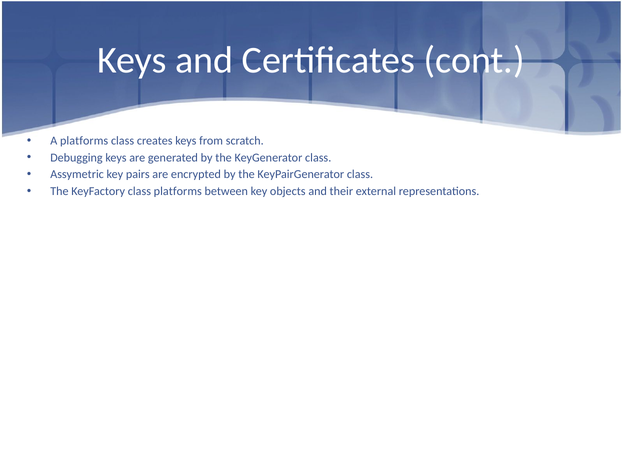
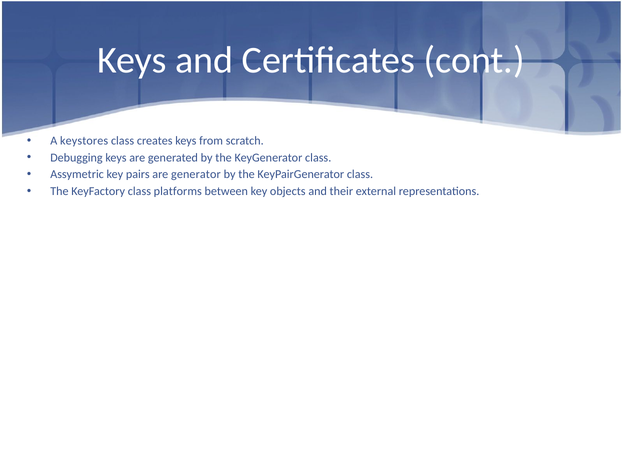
A platforms: platforms -> keystores
encrypted: encrypted -> generator
